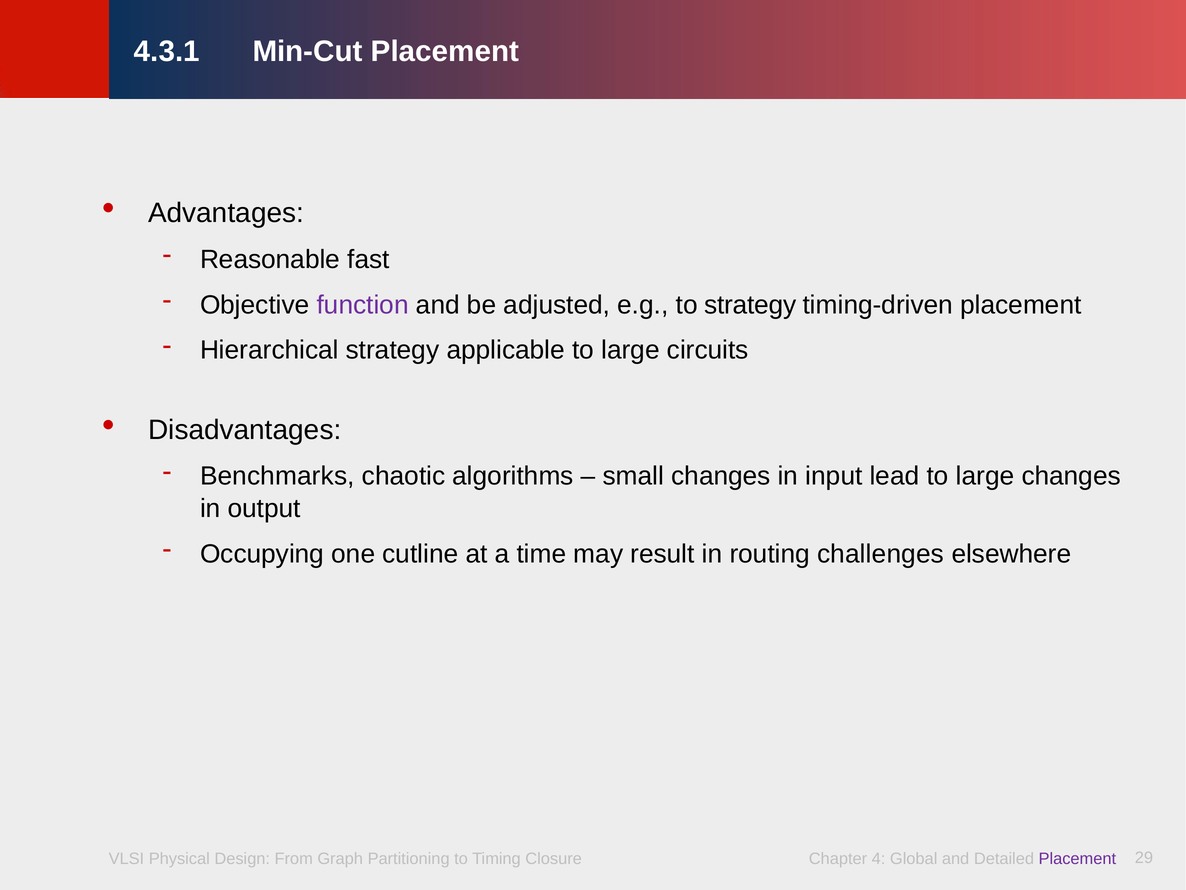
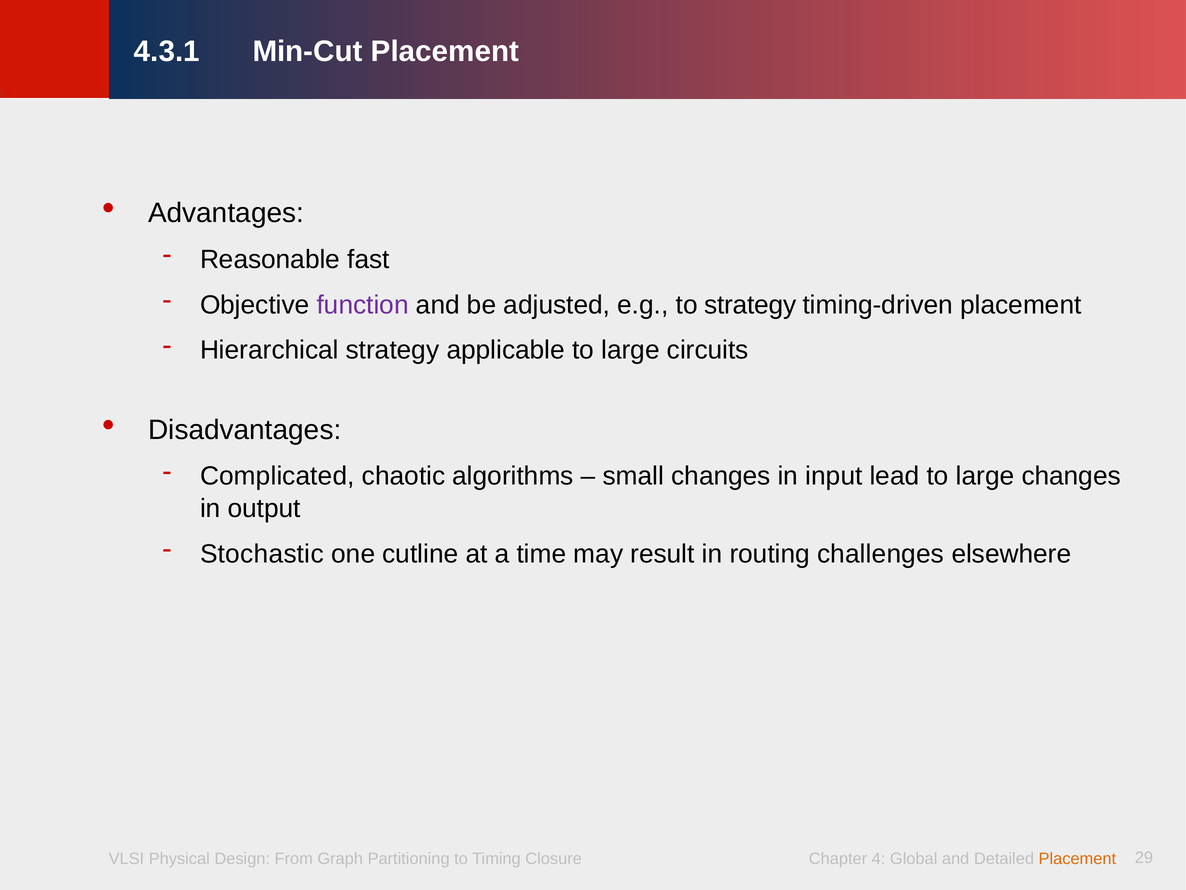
Benchmarks: Benchmarks -> Complicated
Occupying: Occupying -> Stochastic
Placement at (1077, 858) colour: purple -> orange
